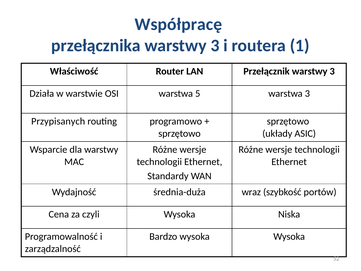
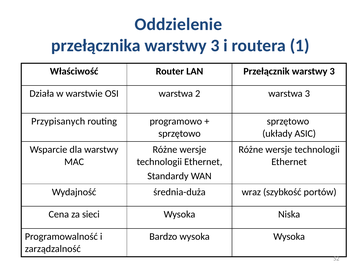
Współpracę: Współpracę -> Oddzielenie
5: 5 -> 2
czyli: czyli -> sieci
